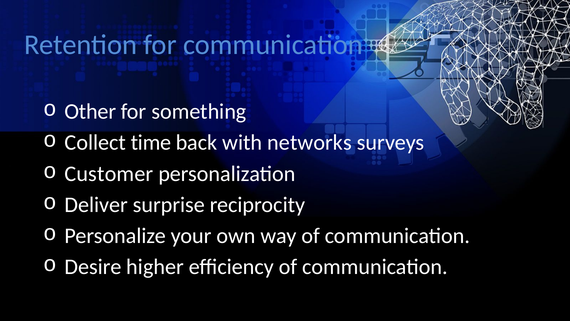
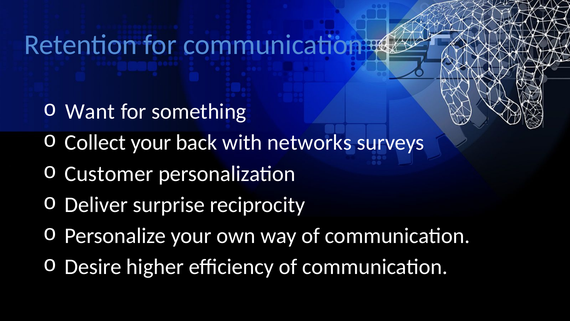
Other: Other -> Want
Collect time: time -> your
